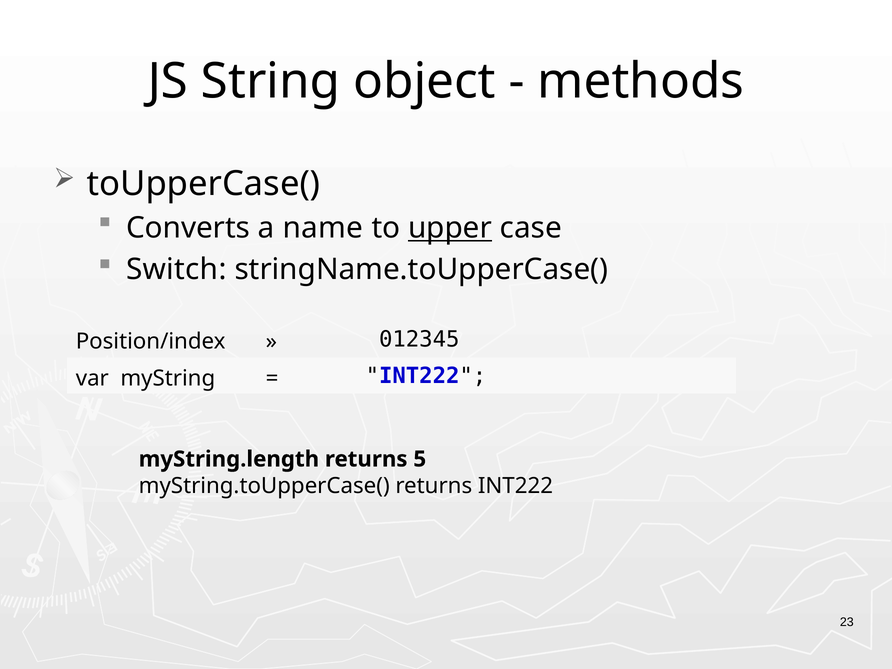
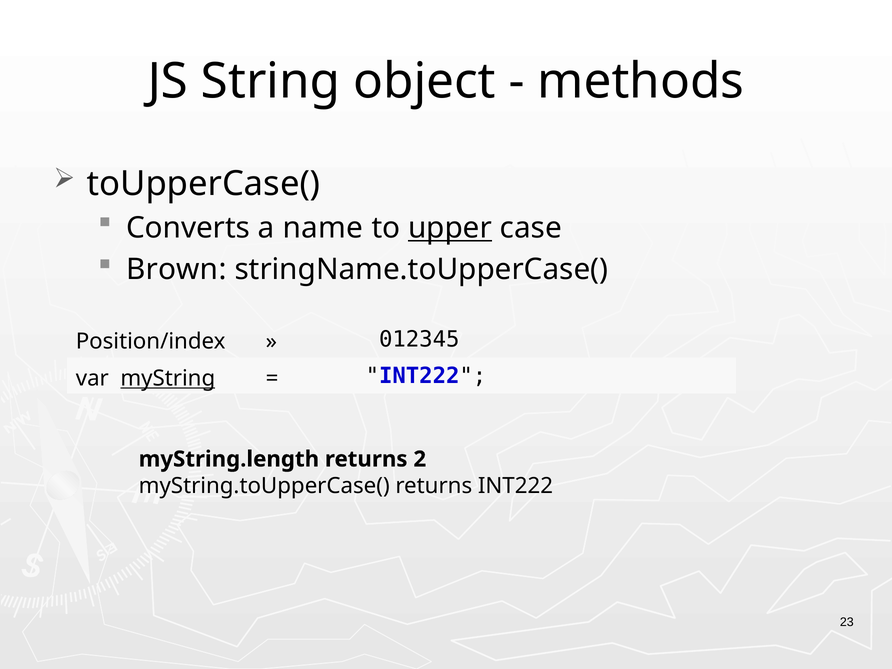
Switch: Switch -> Brown
myString underline: none -> present
5: 5 -> 2
